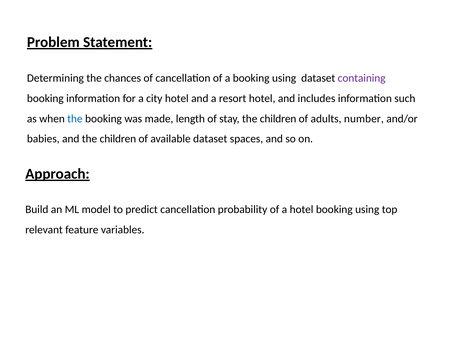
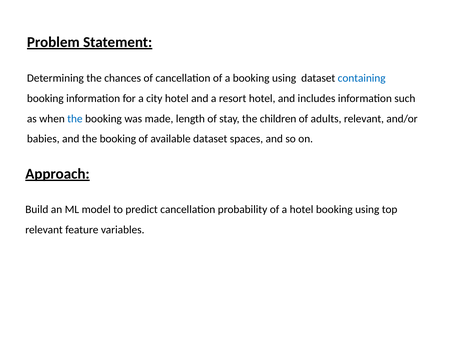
containing colour: purple -> blue
adults number: number -> relevant
and the children: children -> booking
